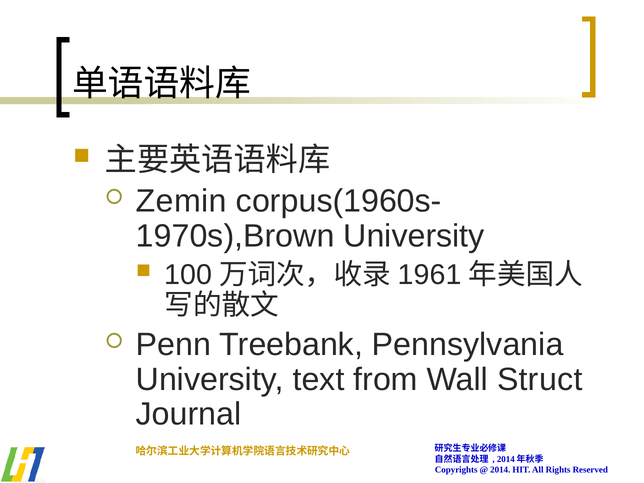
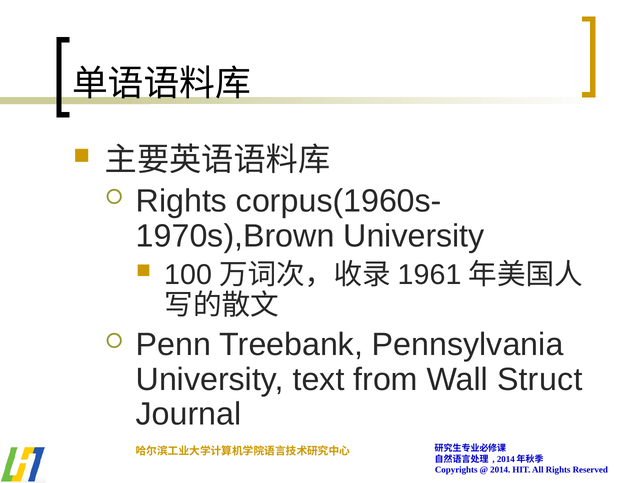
Zemin at (181, 201): Zemin -> Rights
